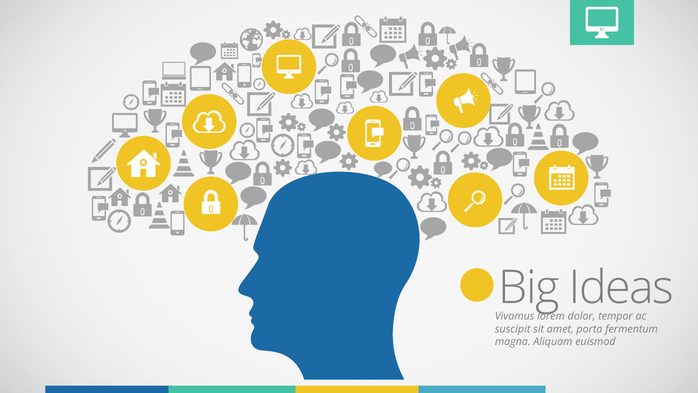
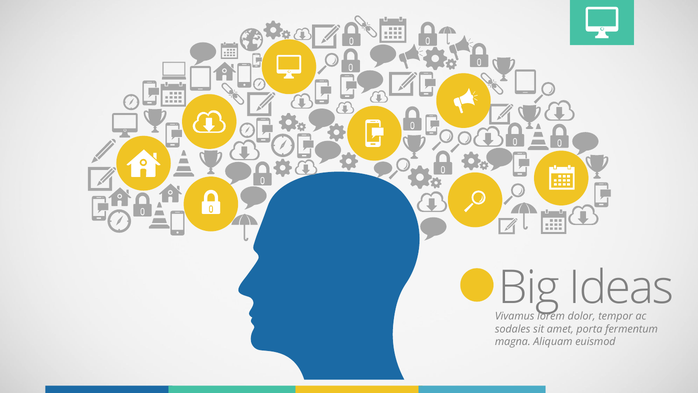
suscipit: suscipit -> sodales
